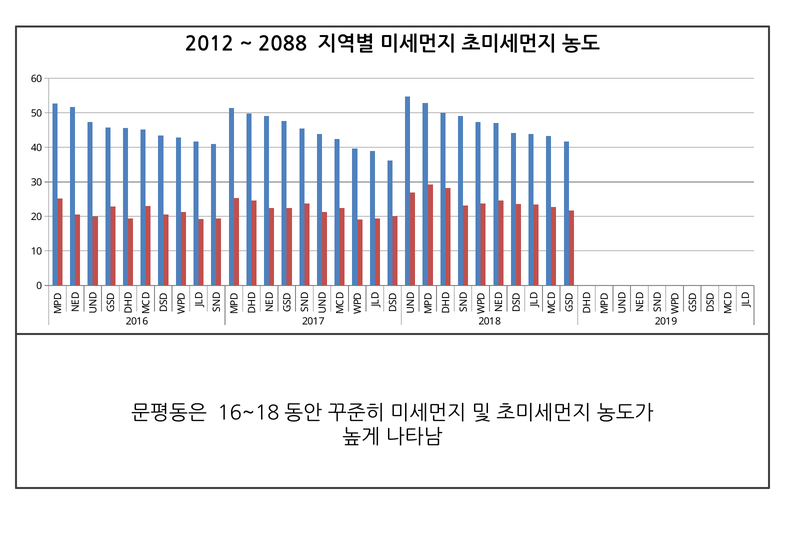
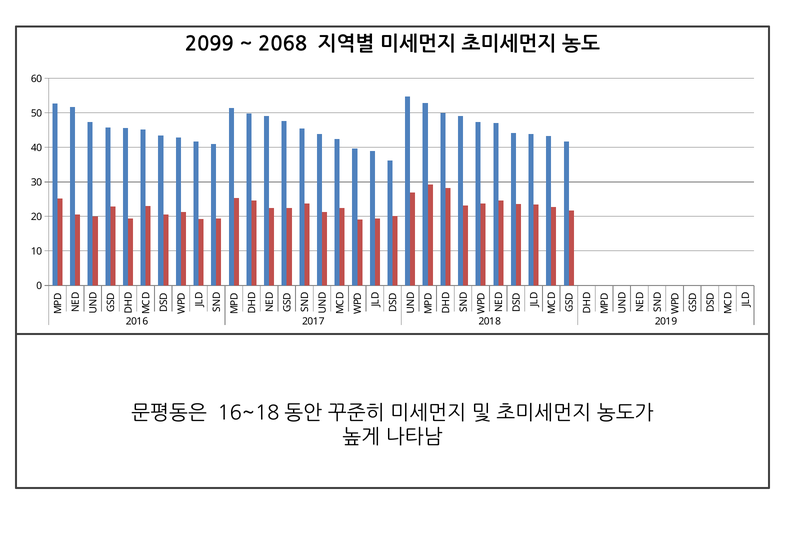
2012: 2012 -> 2099
2088: 2088 -> 2068
